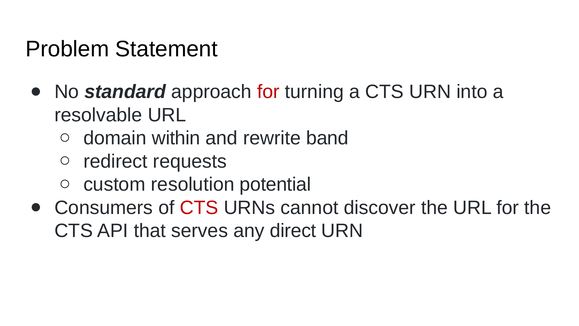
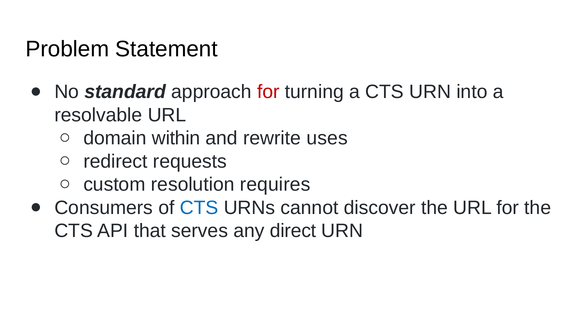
band: band -> uses
potential: potential -> requires
CTS at (199, 207) colour: red -> blue
